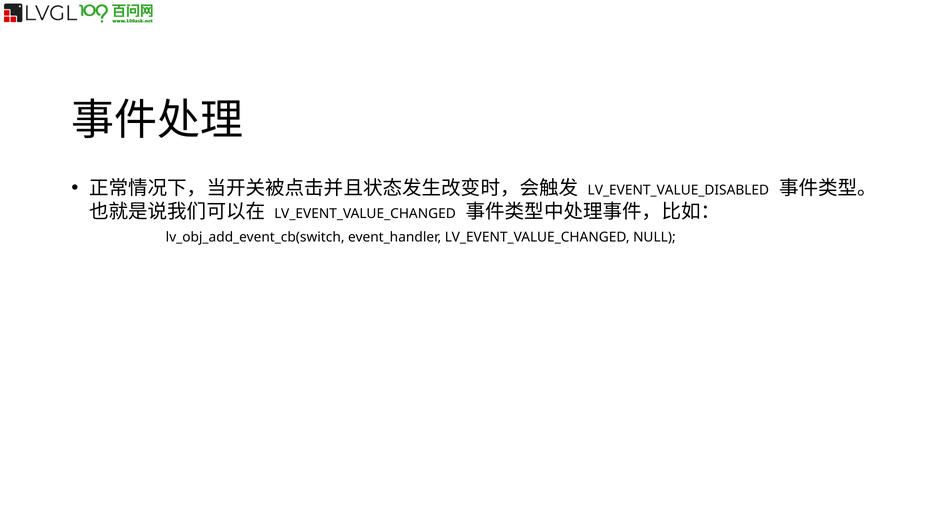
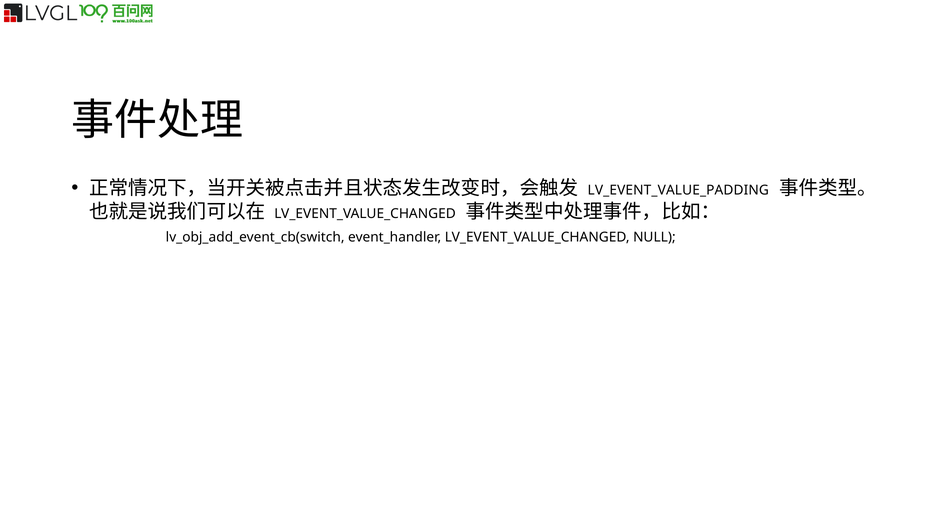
LV_EVENT_VALUE_DISABLED: LV_EVENT_VALUE_DISABLED -> LV_EVENT_VALUE_PADDING
